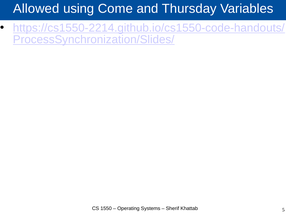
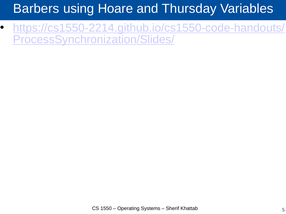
Allowed: Allowed -> Barbers
Come: Come -> Hoare
